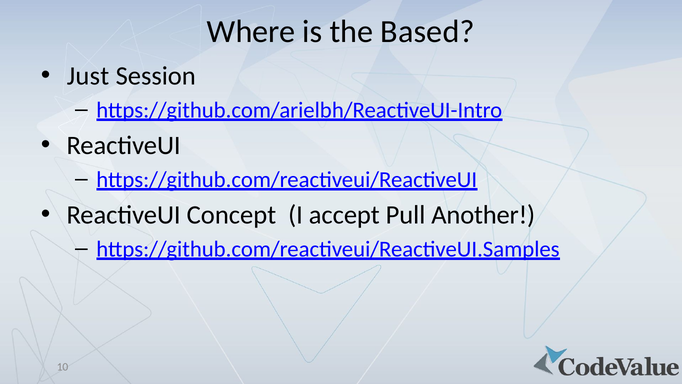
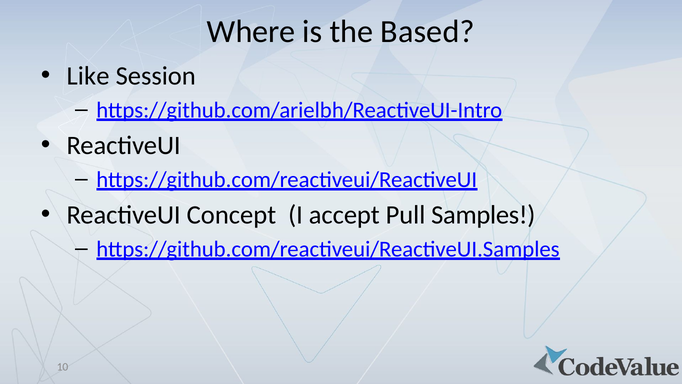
Just: Just -> Like
Another: Another -> Samples
